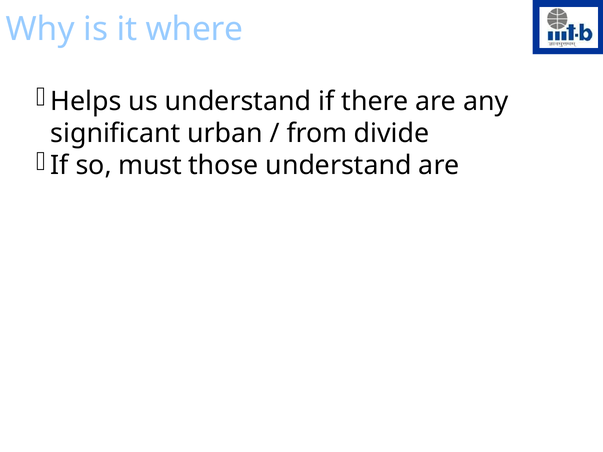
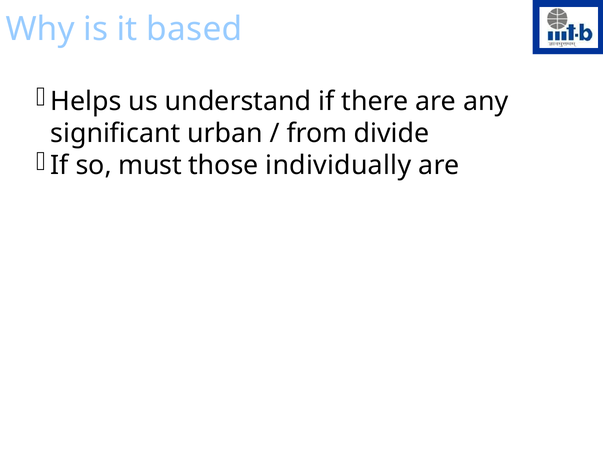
where: where -> based
those understand: understand -> individually
